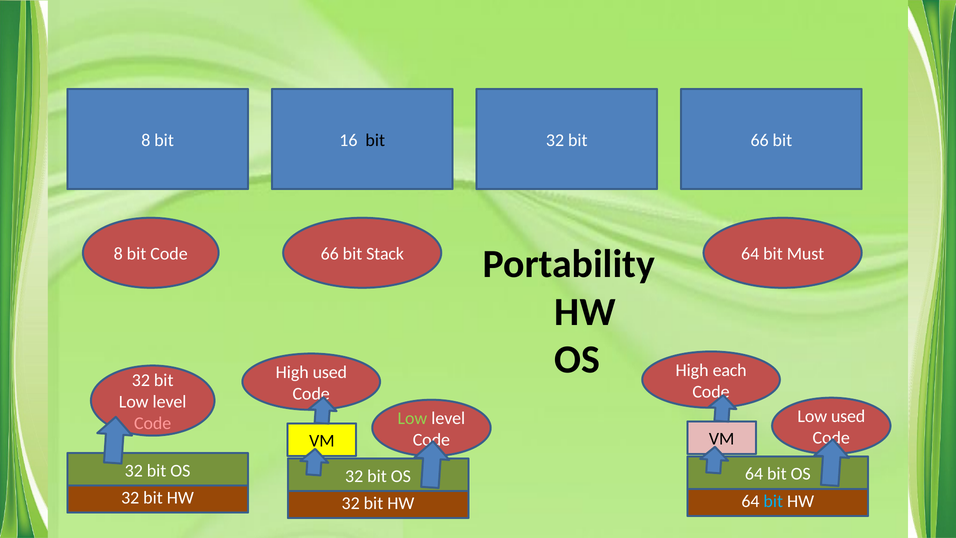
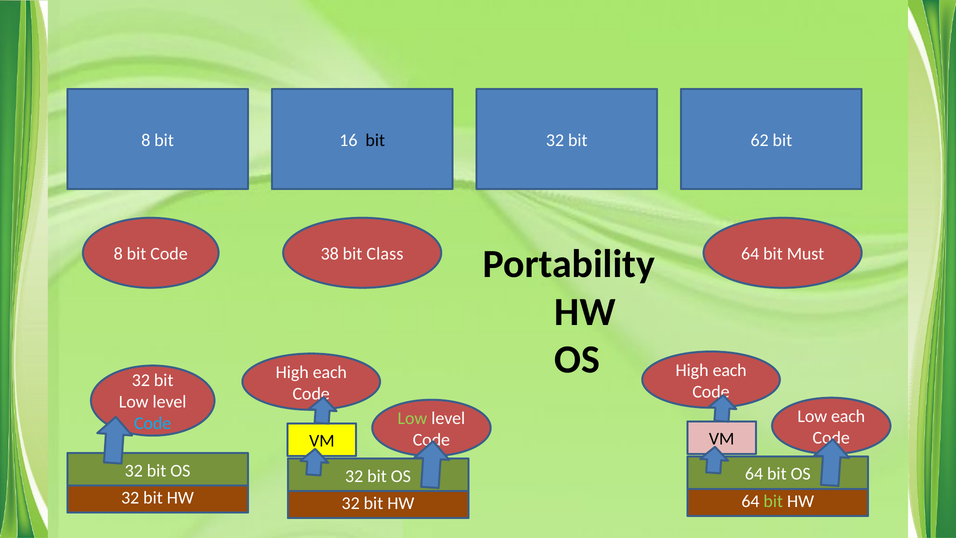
bit 66: 66 -> 62
Code 66: 66 -> 38
Stack: Stack -> Class
used at (330, 372): used -> each
Low used: used -> each
Code at (153, 423) colour: pink -> light blue
bit at (773, 501) colour: light blue -> light green
